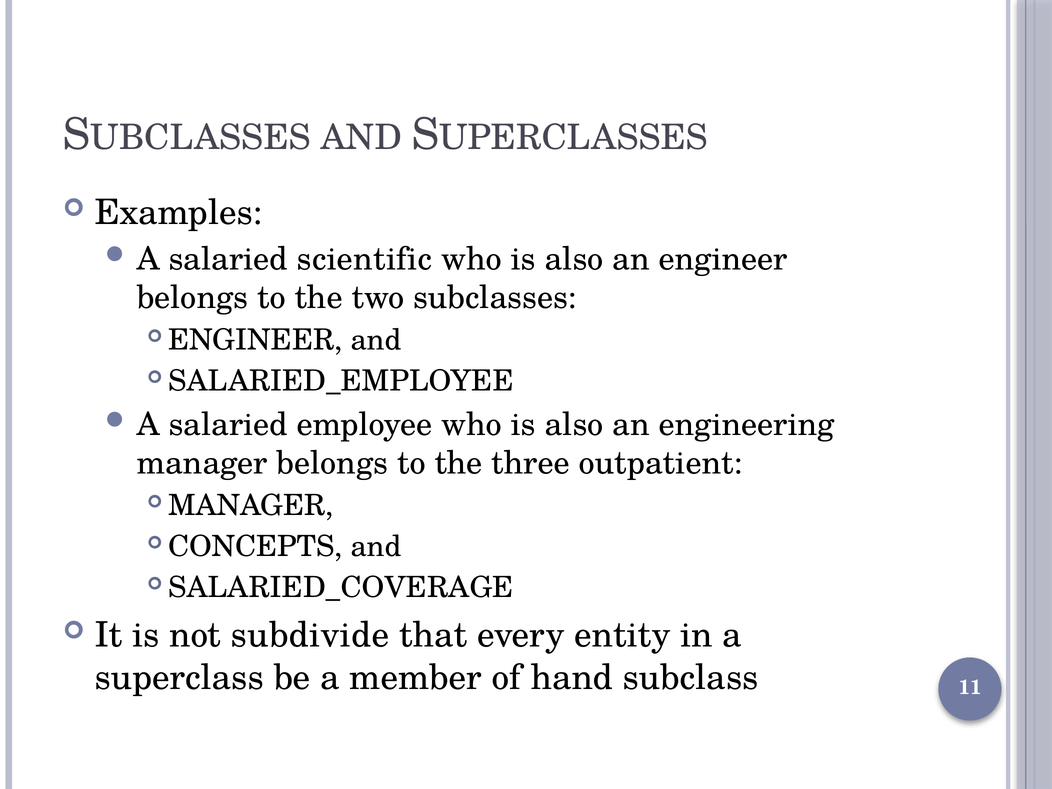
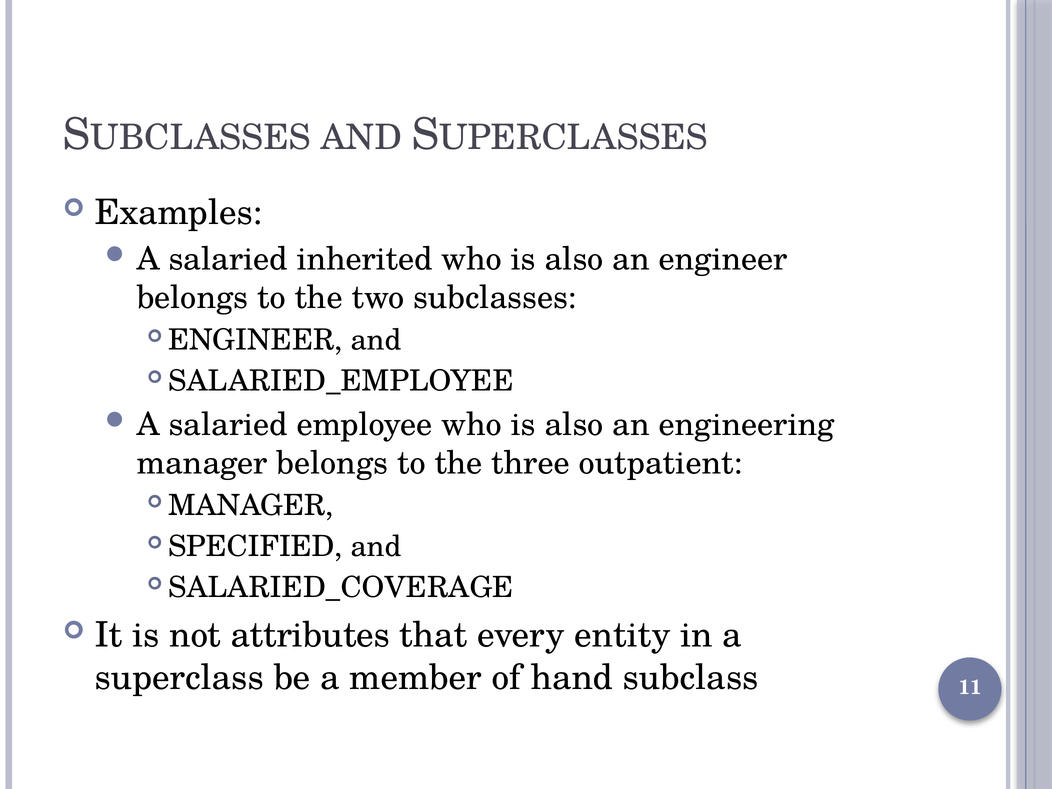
scientific: scientific -> inherited
CONCEPTS: CONCEPTS -> SPECIFIED
subdivide: subdivide -> attributes
